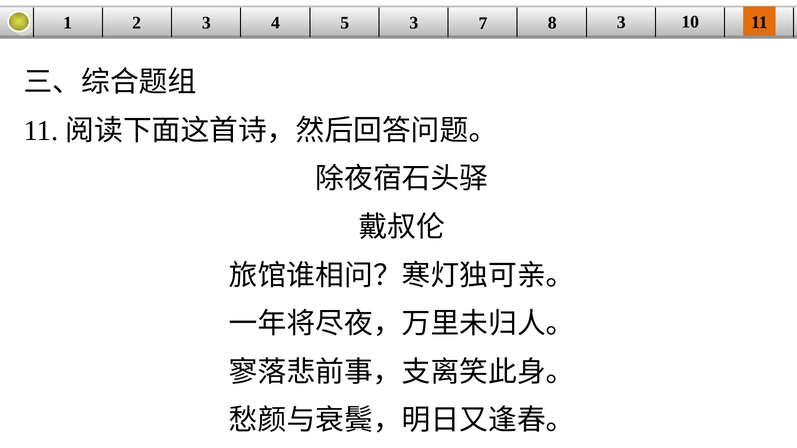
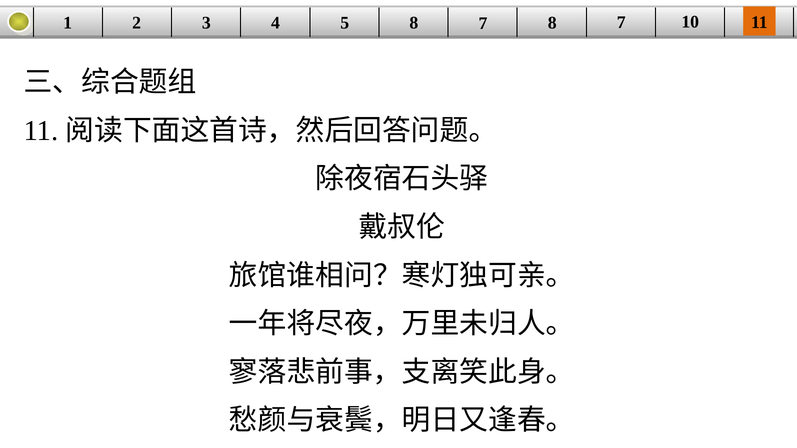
5 3: 3 -> 8
7 8 3: 3 -> 7
